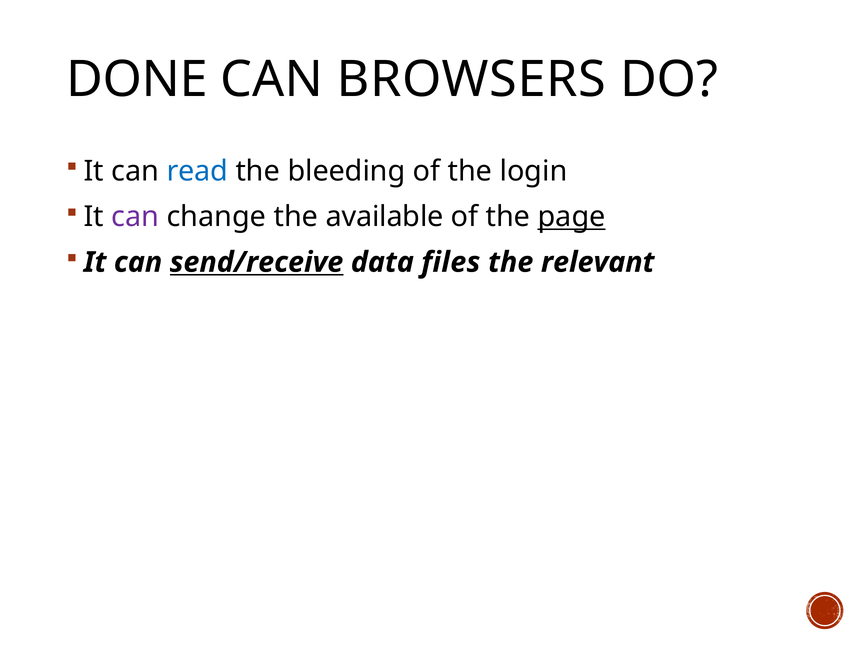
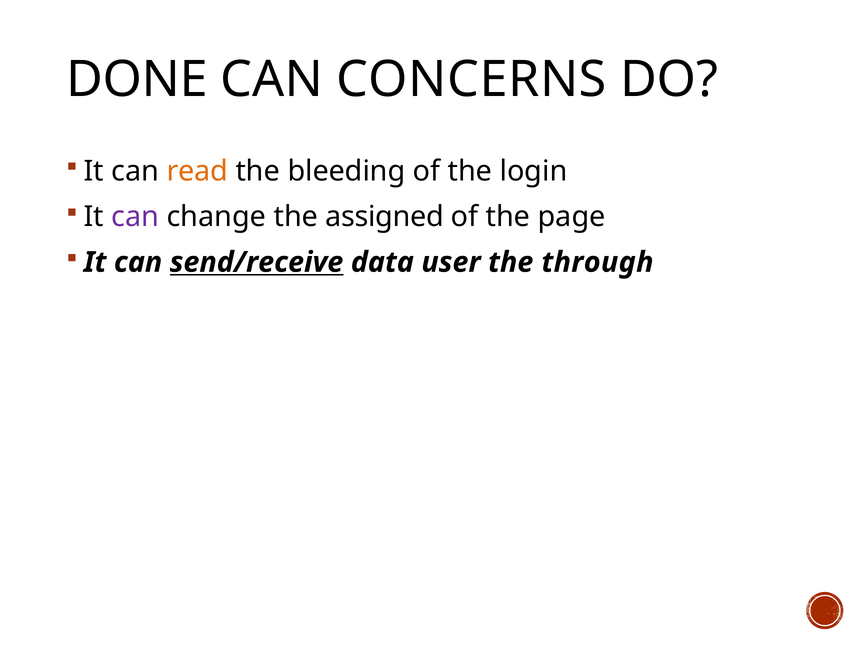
BROWSERS: BROWSERS -> CONCERNS
read colour: blue -> orange
available: available -> assigned
page underline: present -> none
files: files -> user
relevant: relevant -> through
